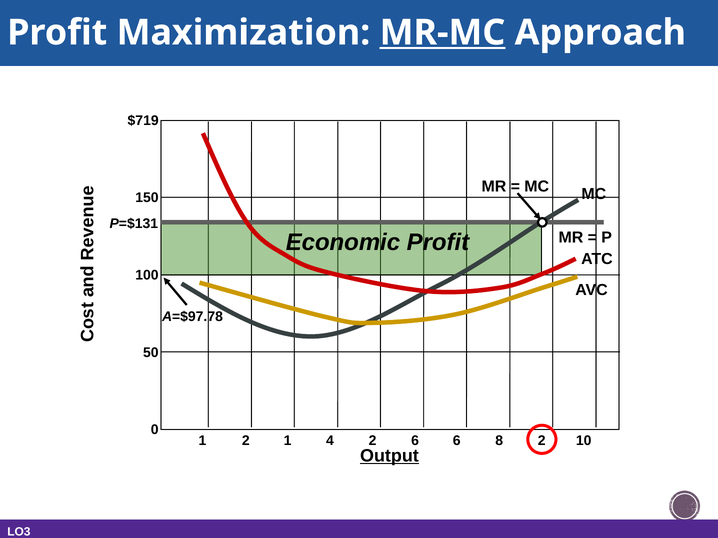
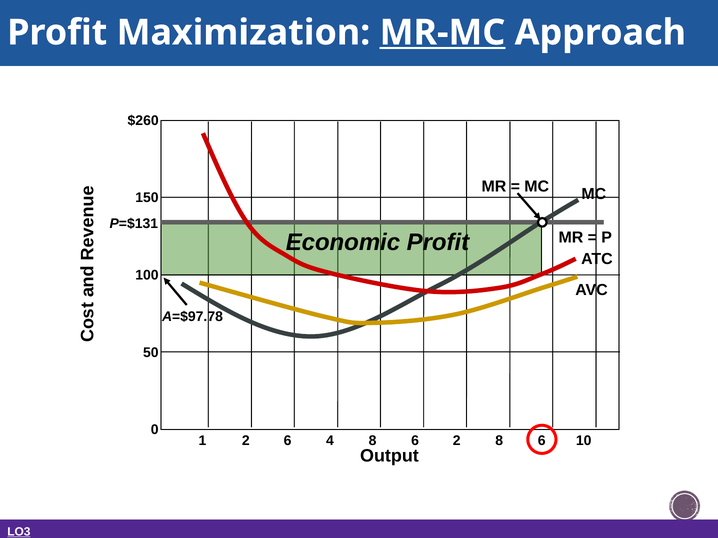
$719: $719 -> $260
2 1: 1 -> 6
4 2: 2 -> 8
6 6: 6 -> 2
2 at (542, 441): 2 -> 6
Output underline: present -> none
LO3 underline: none -> present
